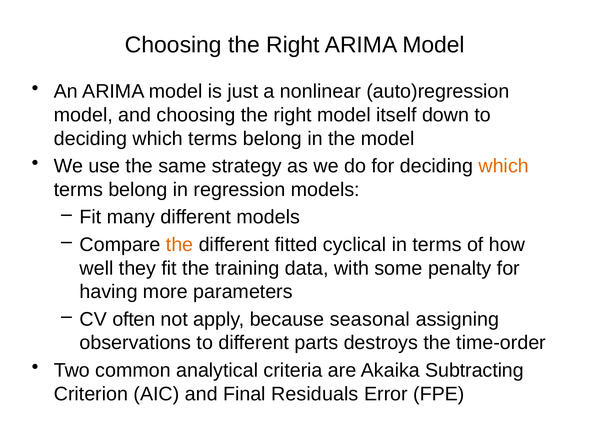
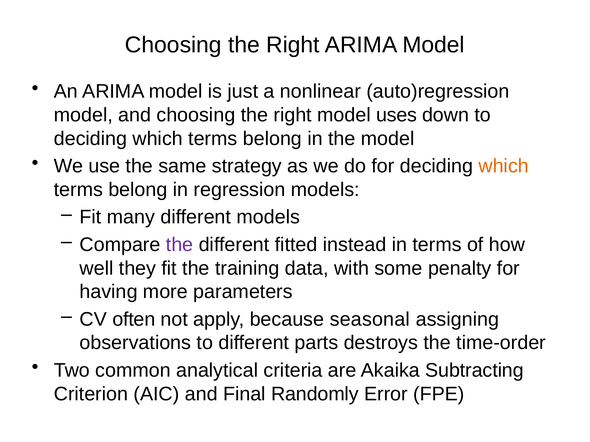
itself: itself -> uses
the at (180, 245) colour: orange -> purple
cyclical: cyclical -> instead
Residuals: Residuals -> Randomly
